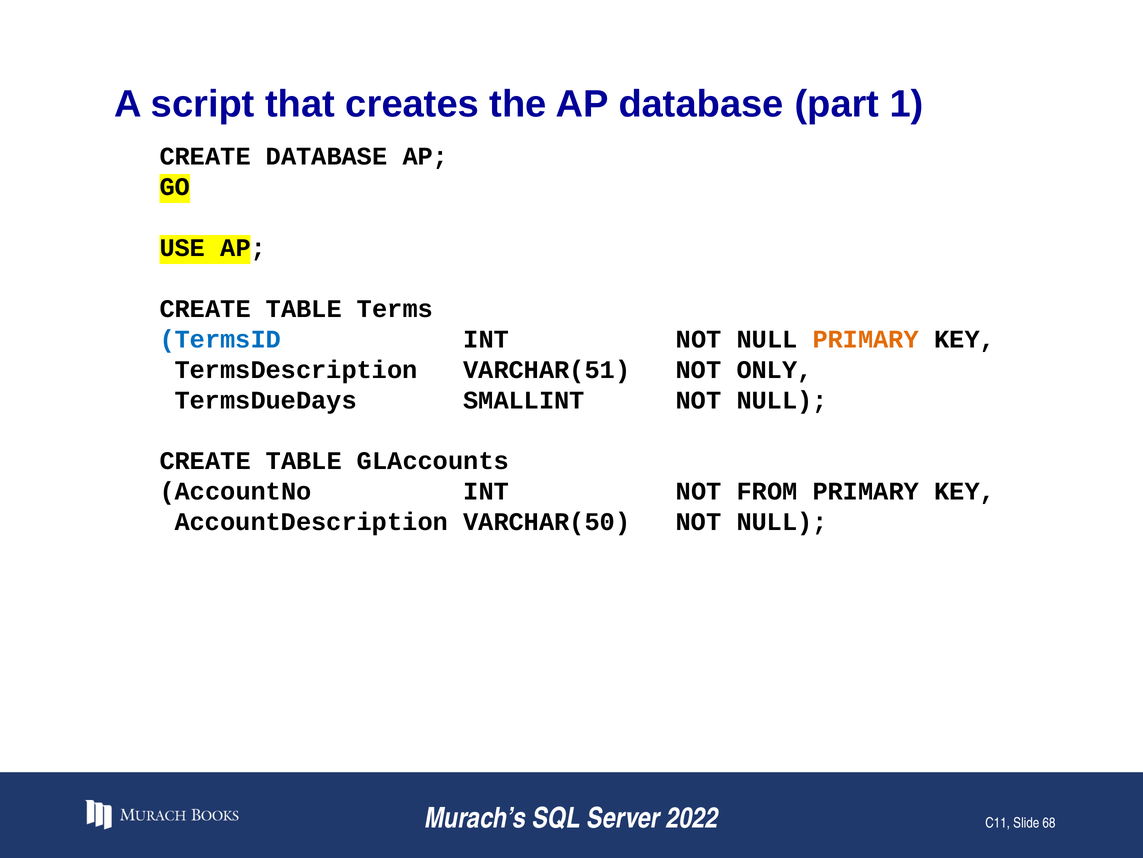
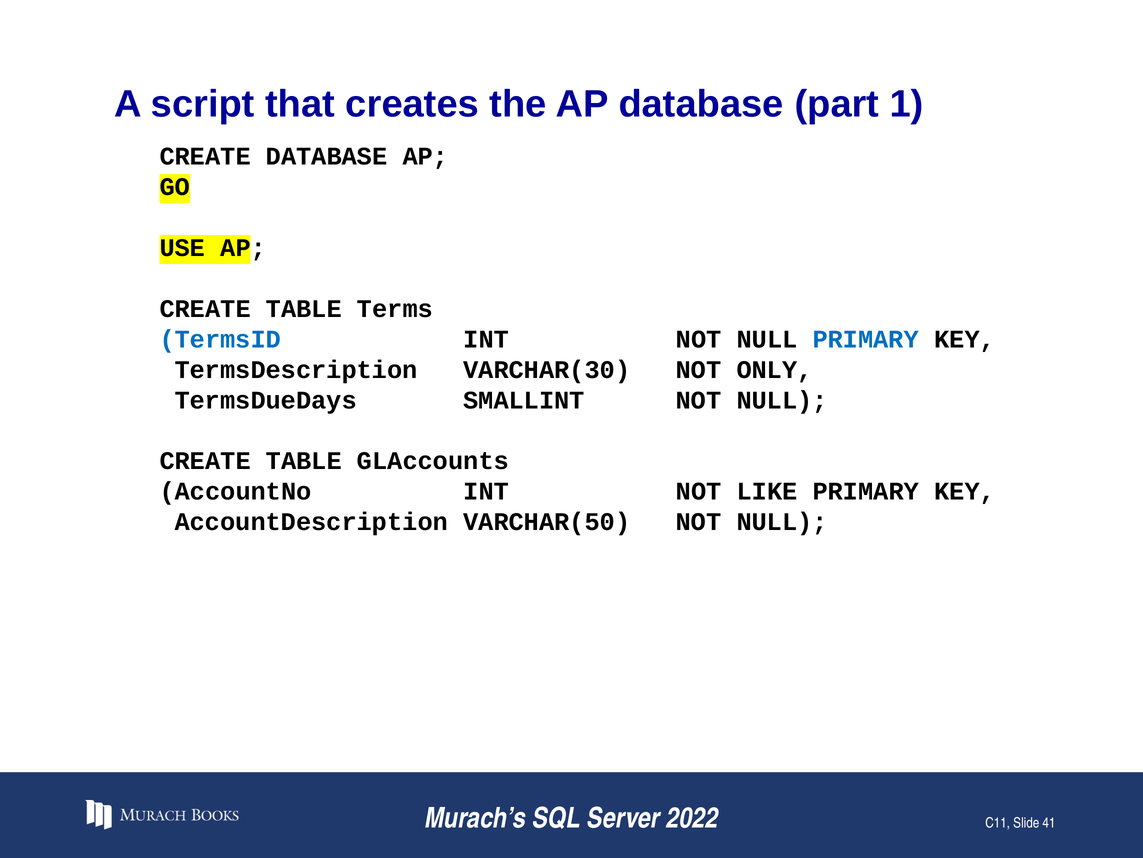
PRIMARY at (866, 339) colour: orange -> blue
VARCHAR(51: VARCHAR(51 -> VARCHAR(30
FROM: FROM -> LIKE
68: 68 -> 41
